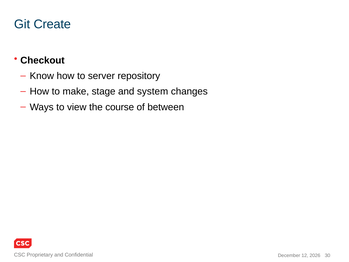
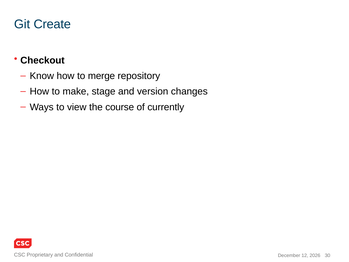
server: server -> merge
system: system -> version
between: between -> currently
